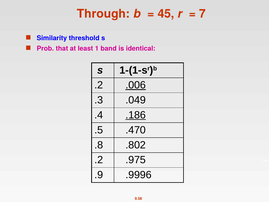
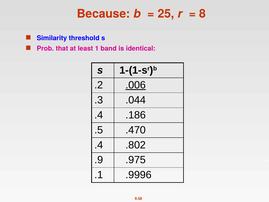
Through: Through -> Because
45: 45 -> 25
7: 7 -> 8
.049: .049 -> .044
.186 underline: present -> none
.8 at (99, 145): .8 -> .4
.2 at (99, 160): .2 -> .9
.9: .9 -> .1
